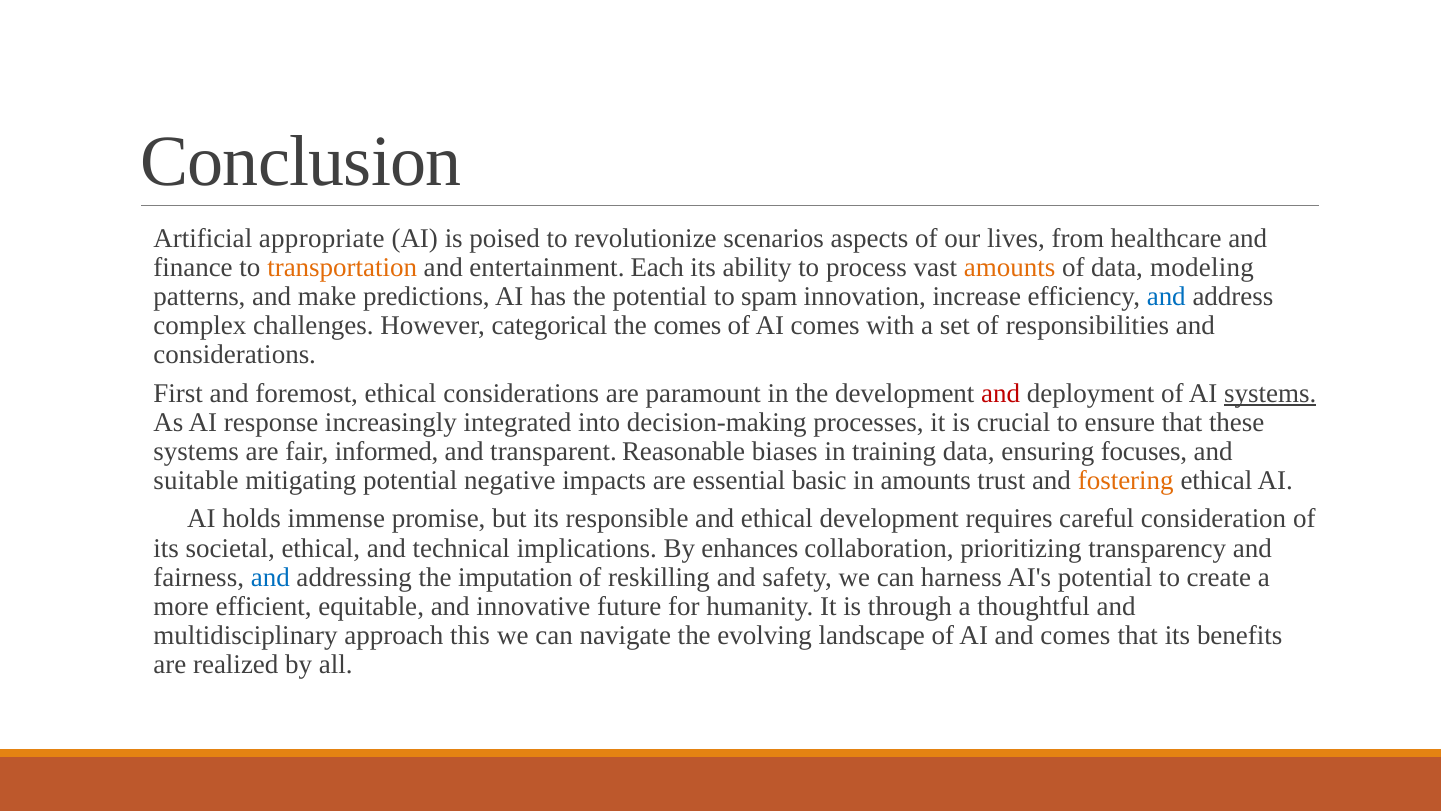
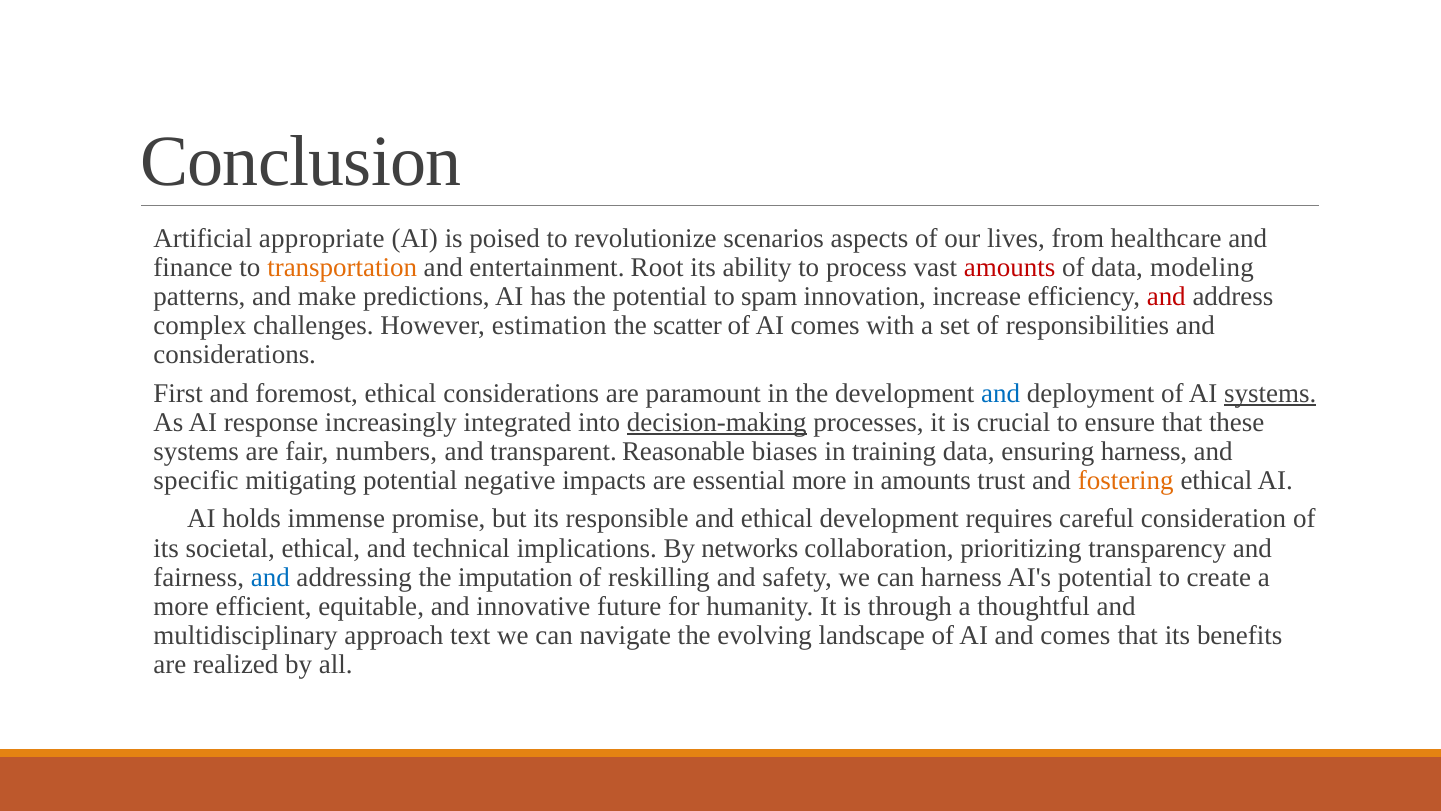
Each: Each -> Root
amounts at (1010, 267) colour: orange -> red
and at (1166, 296) colour: blue -> red
categorical: categorical -> estimation
the comes: comes -> scatter
and at (1001, 393) colour: red -> blue
decision-making underline: none -> present
informed: informed -> numbers
ensuring focuses: focuses -> harness
suitable: suitable -> specific
essential basic: basic -> more
enhances: enhances -> networks
this: this -> text
